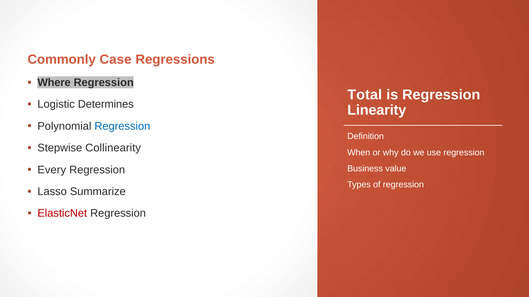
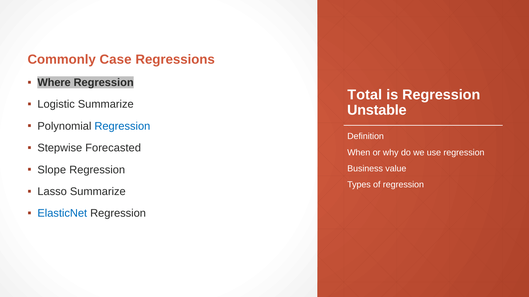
Logistic Determines: Determines -> Summarize
Linearity: Linearity -> Unstable
Collinearity: Collinearity -> Forecasted
Every: Every -> Slope
ElasticNet colour: red -> blue
